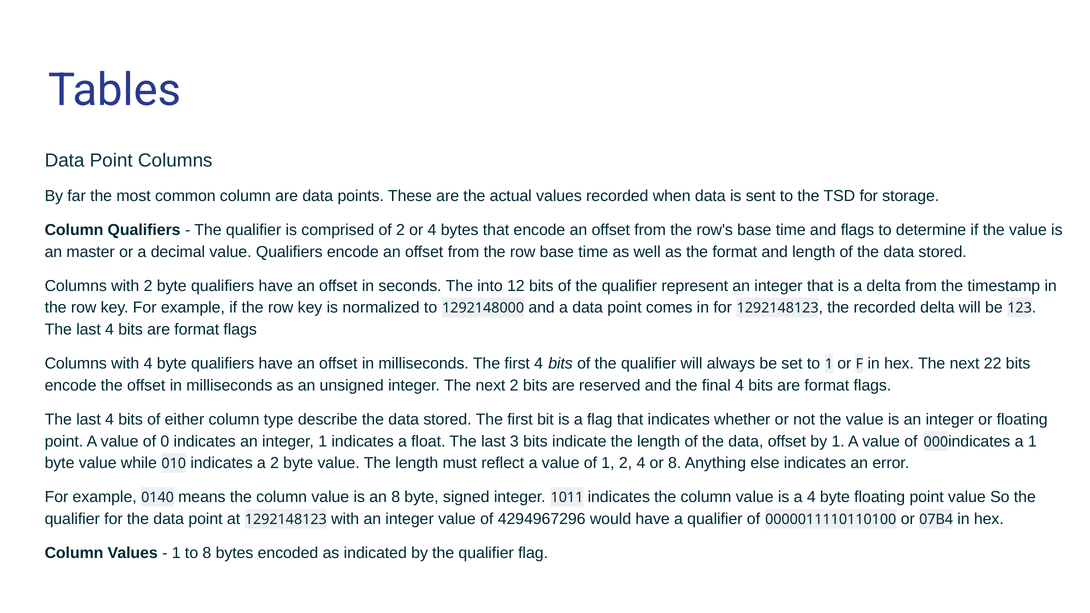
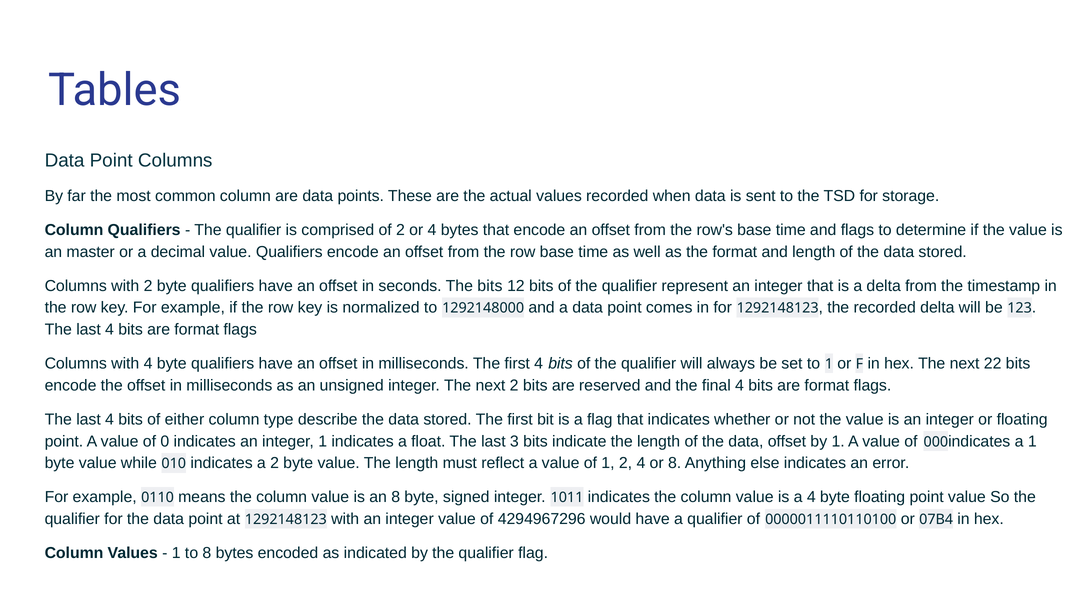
The into: into -> bits
0140: 0140 -> 0110
